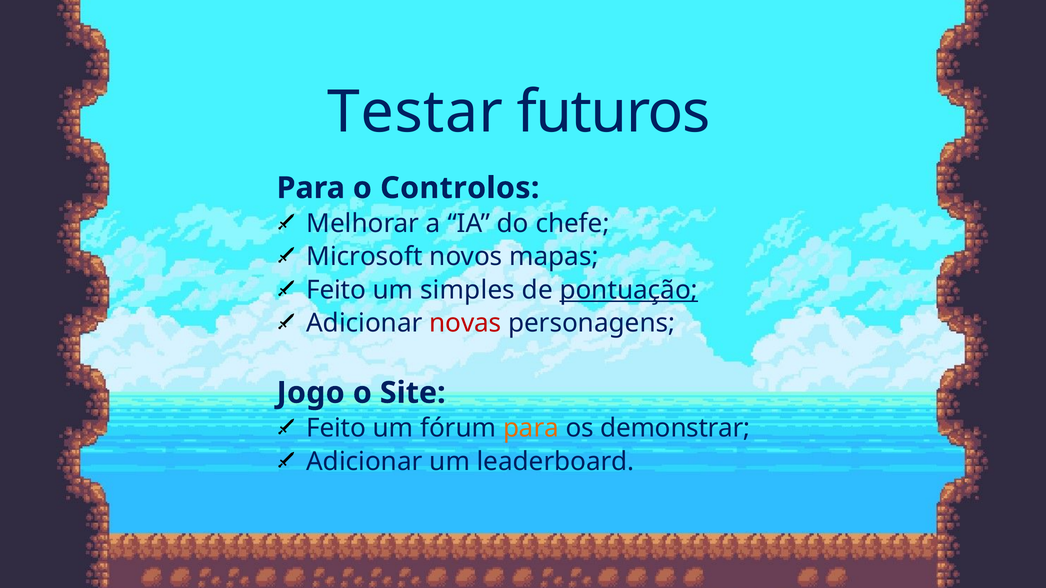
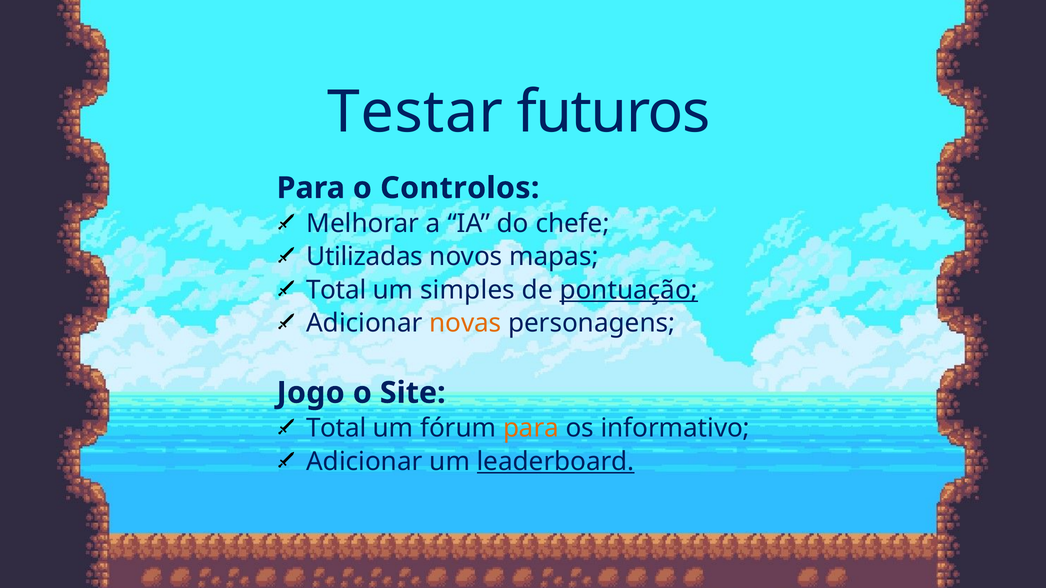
Microsoft: Microsoft -> Utilizadas
Feito at (336, 290): Feito -> Total
novas colour: red -> orange
Feito at (336, 429): Feito -> Total
demonstrar: demonstrar -> informativo
leaderboard underline: none -> present
